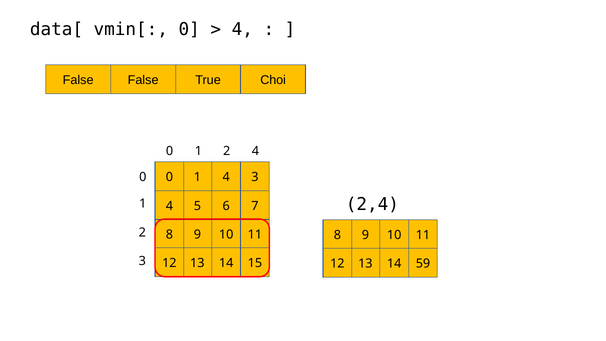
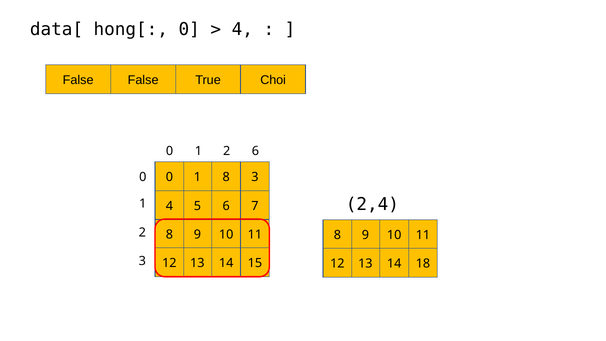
vmin[: vmin[ -> hong[
2 4: 4 -> 6
1 4: 4 -> 8
59: 59 -> 18
